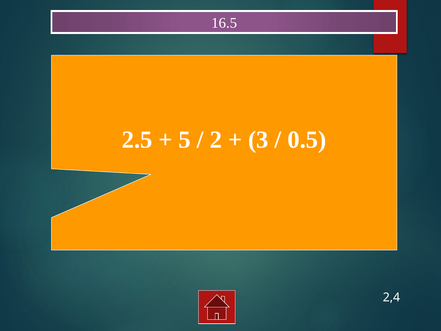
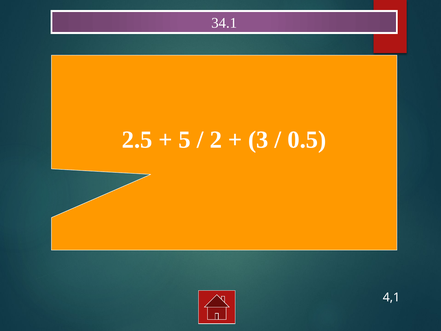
16.5: 16.5 -> 34.1
2,4: 2,4 -> 4,1
